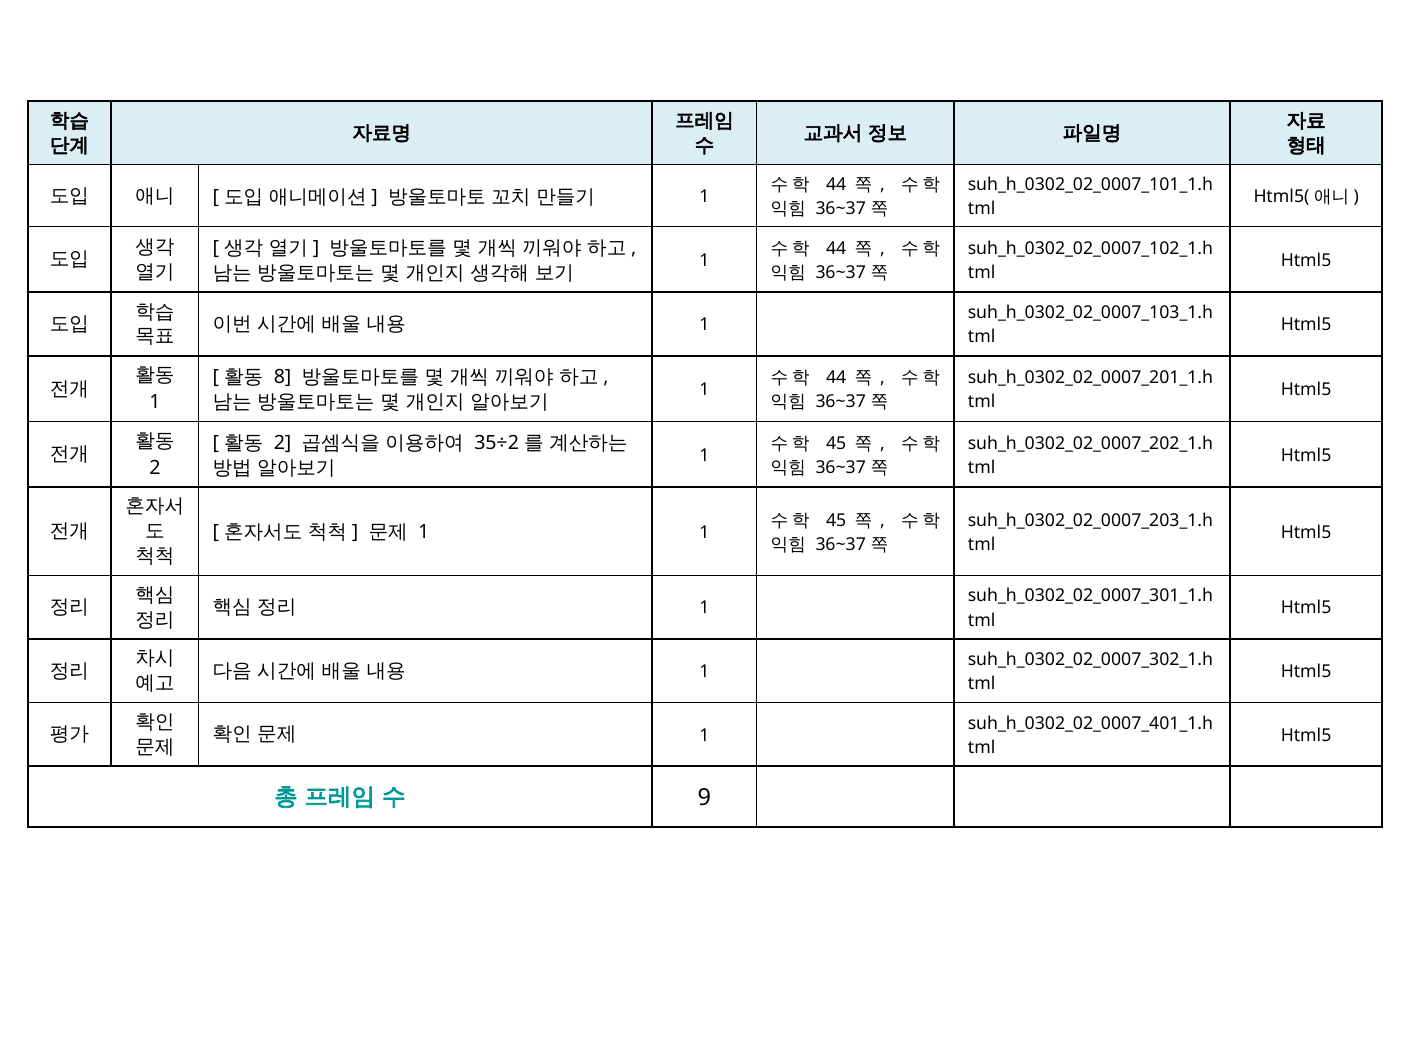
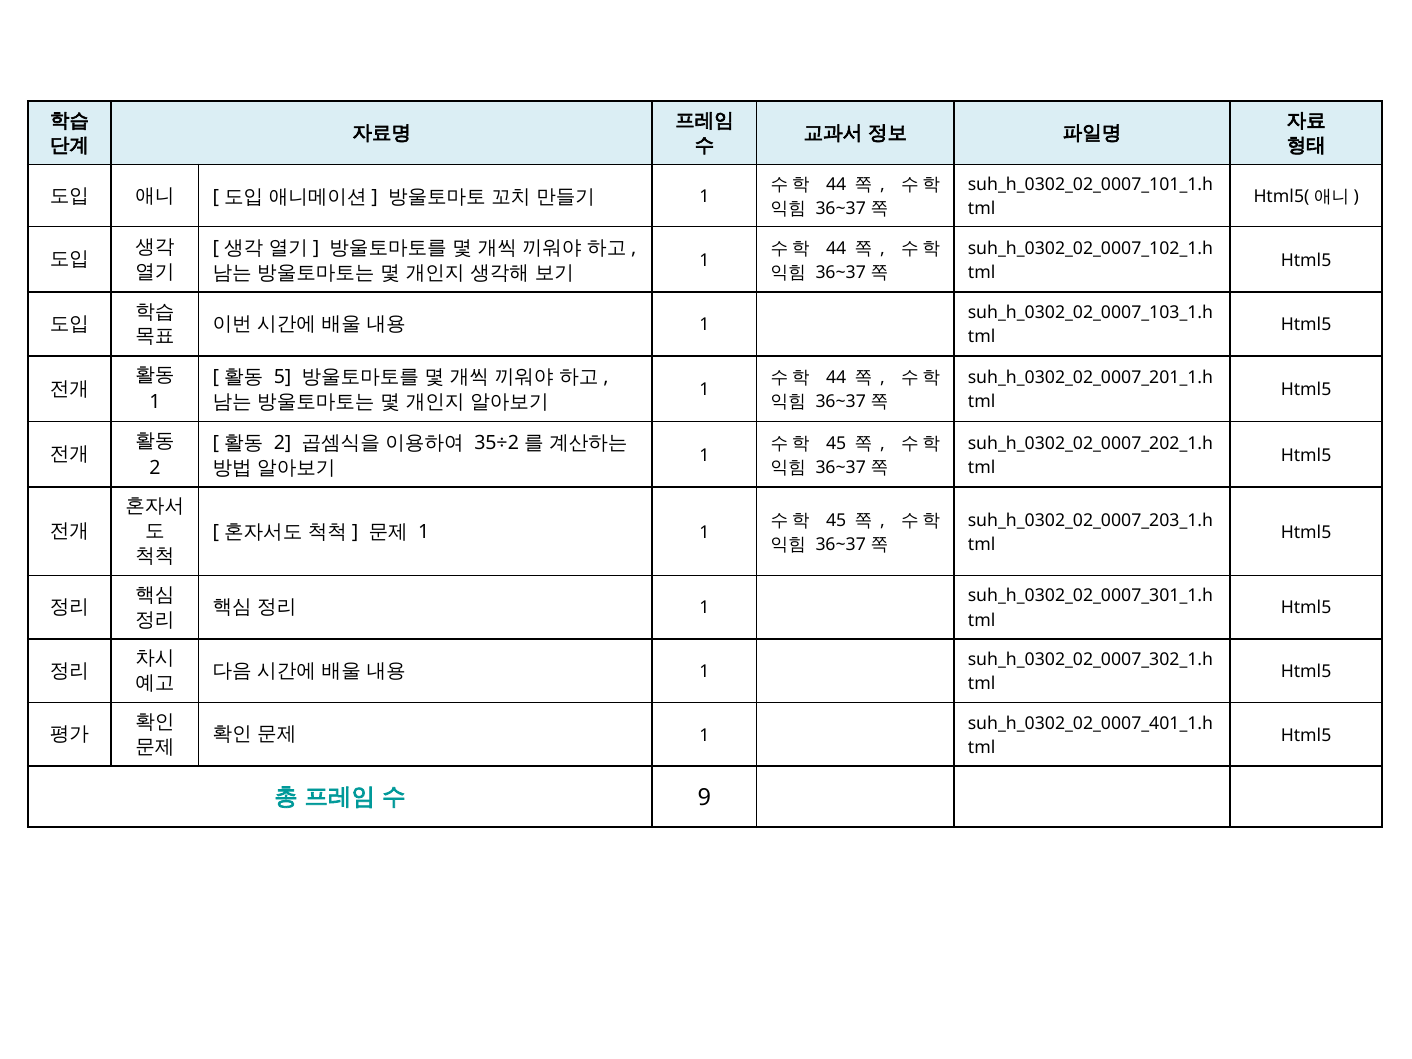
8: 8 -> 5
